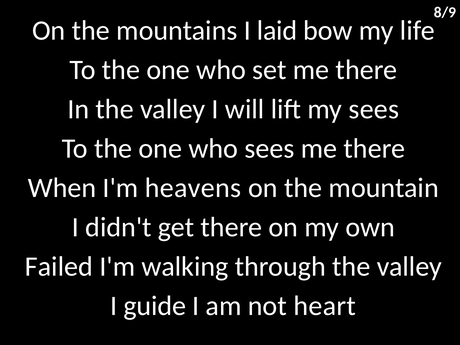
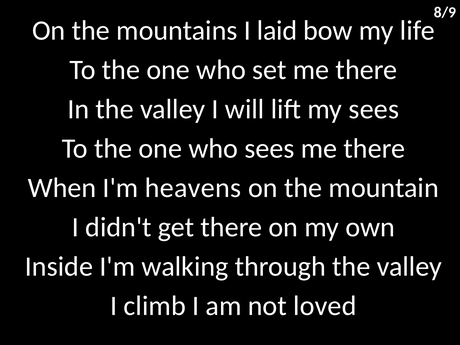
Failed: Failed -> Inside
guide: guide -> climb
heart: heart -> loved
